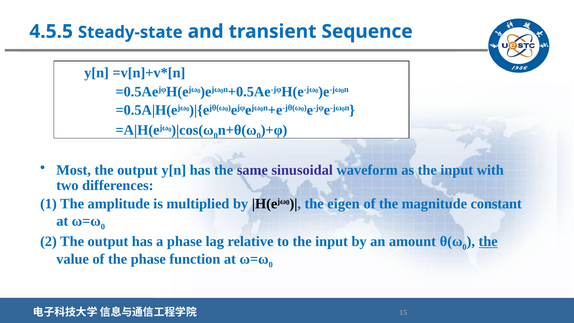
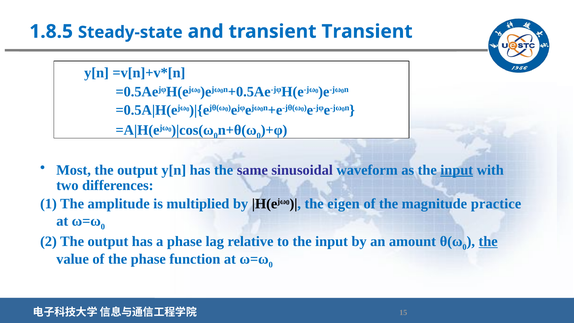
4.5.5: 4.5.5 -> 1.8.5
transient Sequence: Sequence -> Transient
input at (457, 170) underline: none -> present
constant: constant -> practice
